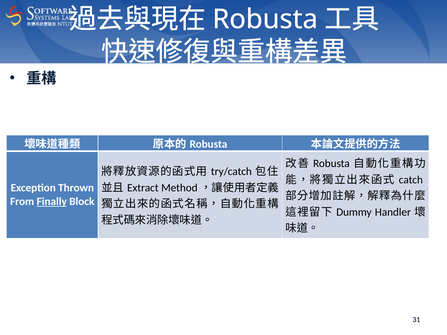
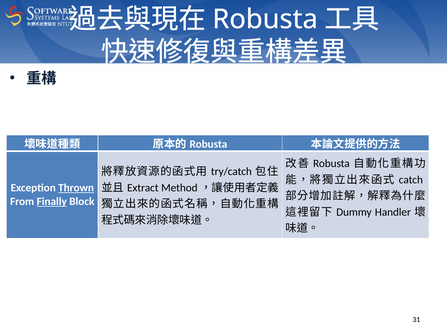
Thrown underline: none -> present
